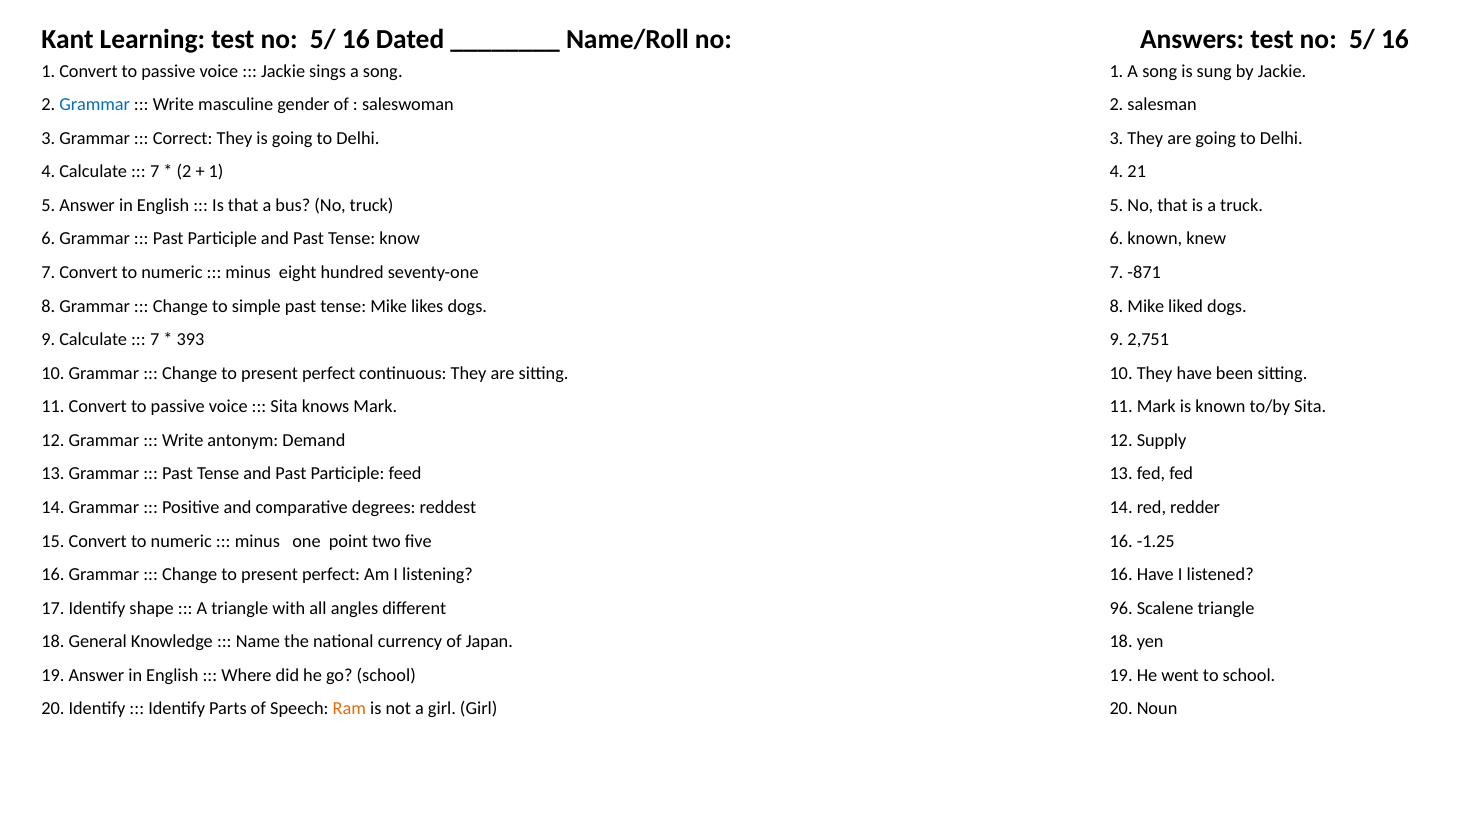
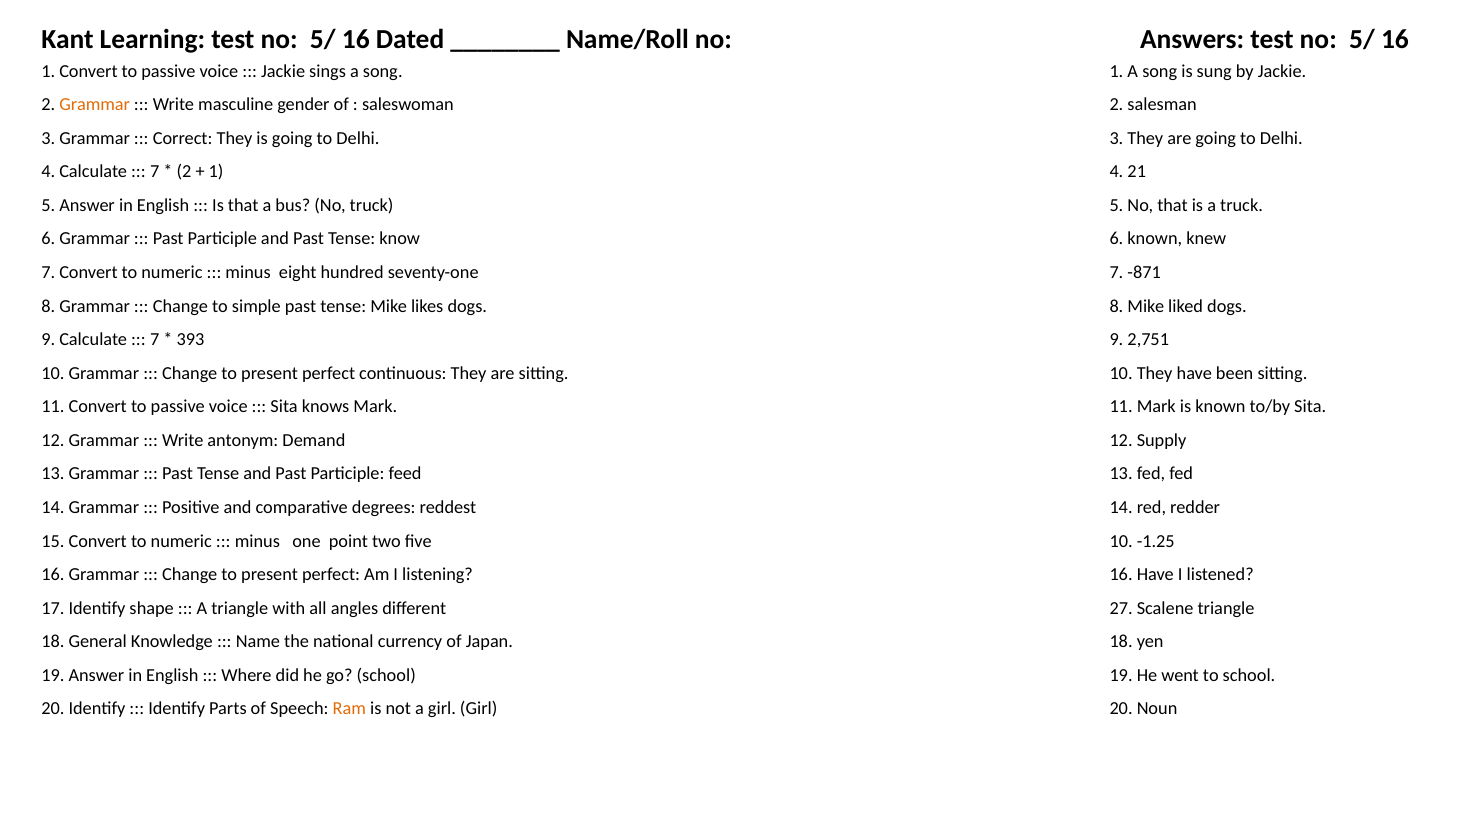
Grammar at (95, 105) colour: blue -> orange
five 16: 16 -> 10
96: 96 -> 27
